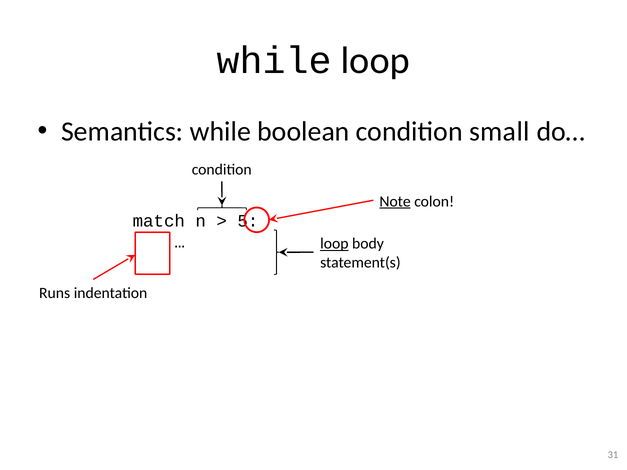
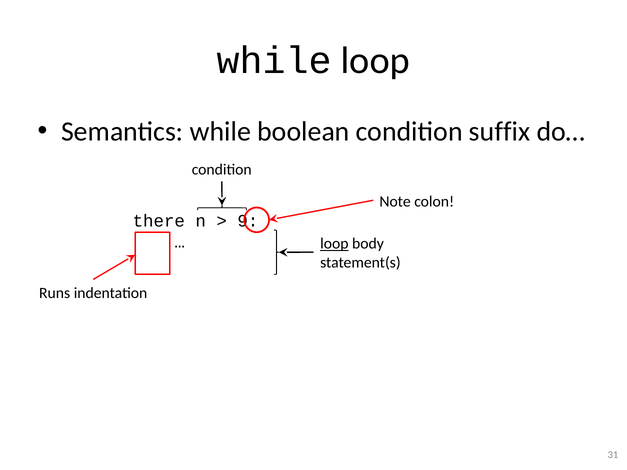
small: small -> suffix
Note underline: present -> none
match: match -> there
5: 5 -> 9
